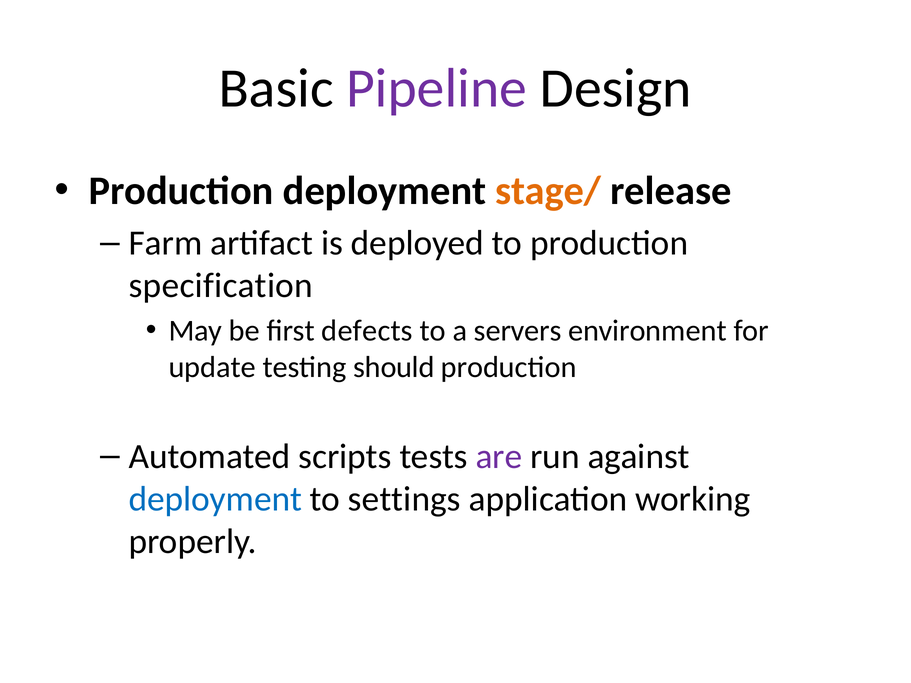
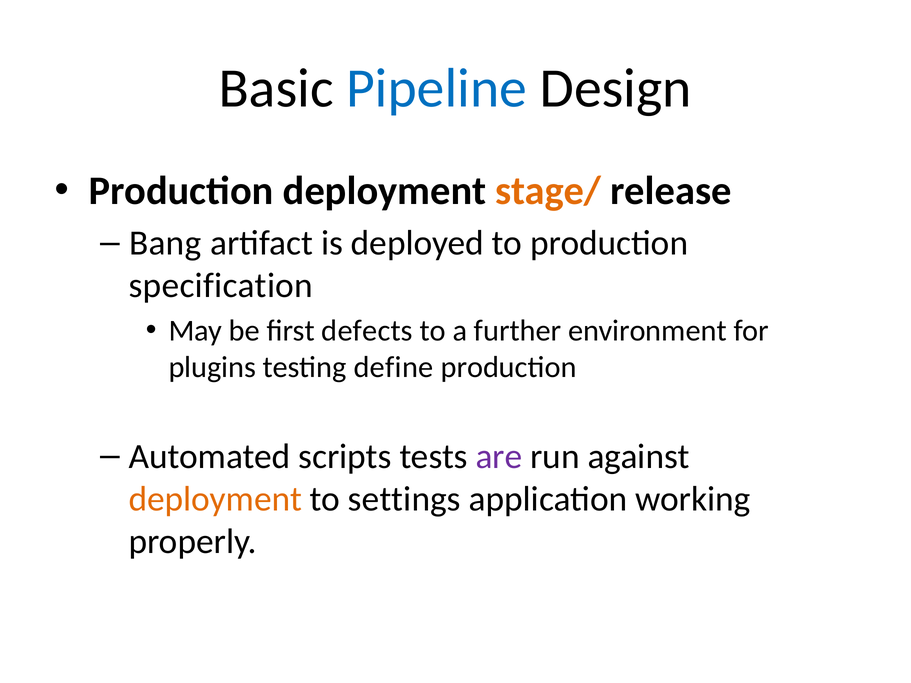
Pipeline colour: purple -> blue
Farm: Farm -> Bang
servers: servers -> further
update: update -> plugins
should: should -> define
deployment at (215, 499) colour: blue -> orange
